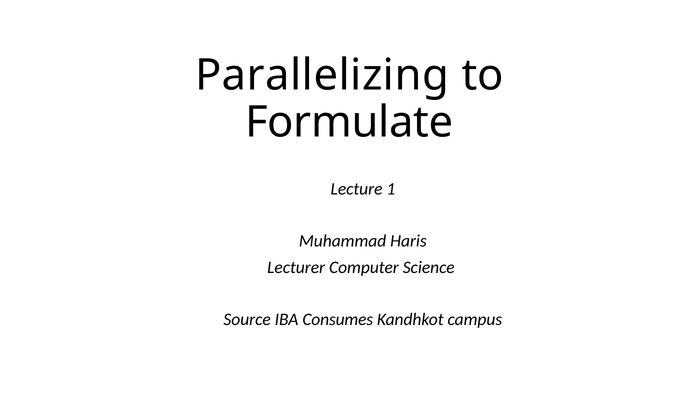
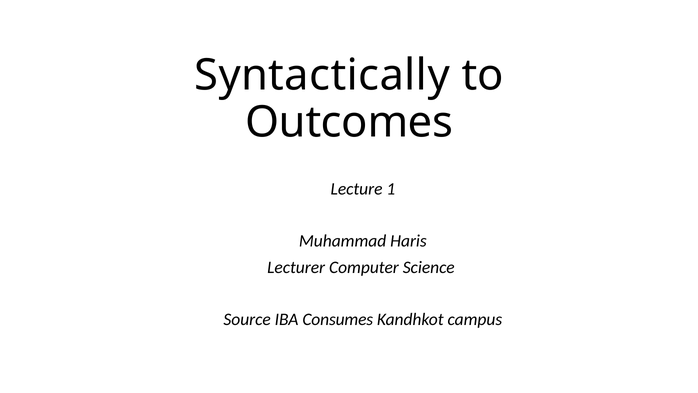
Parallelizing: Parallelizing -> Syntactically
Formulate: Formulate -> Outcomes
